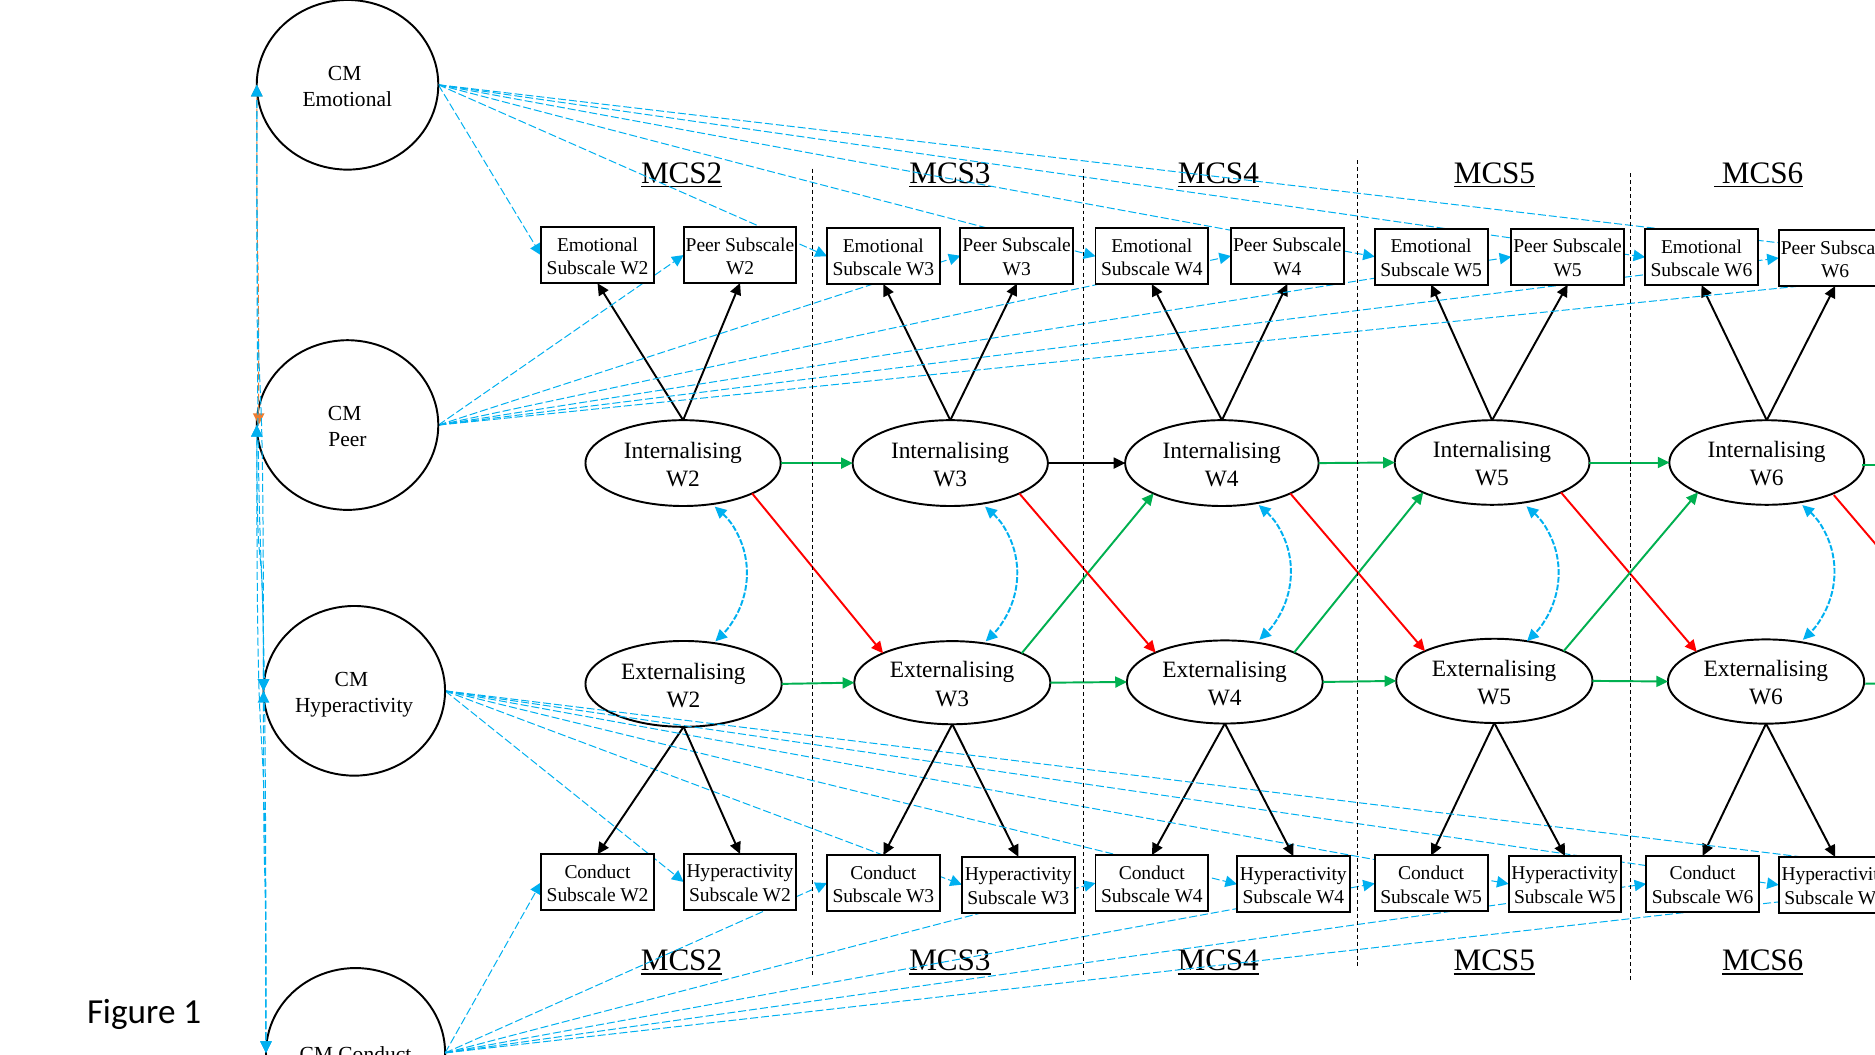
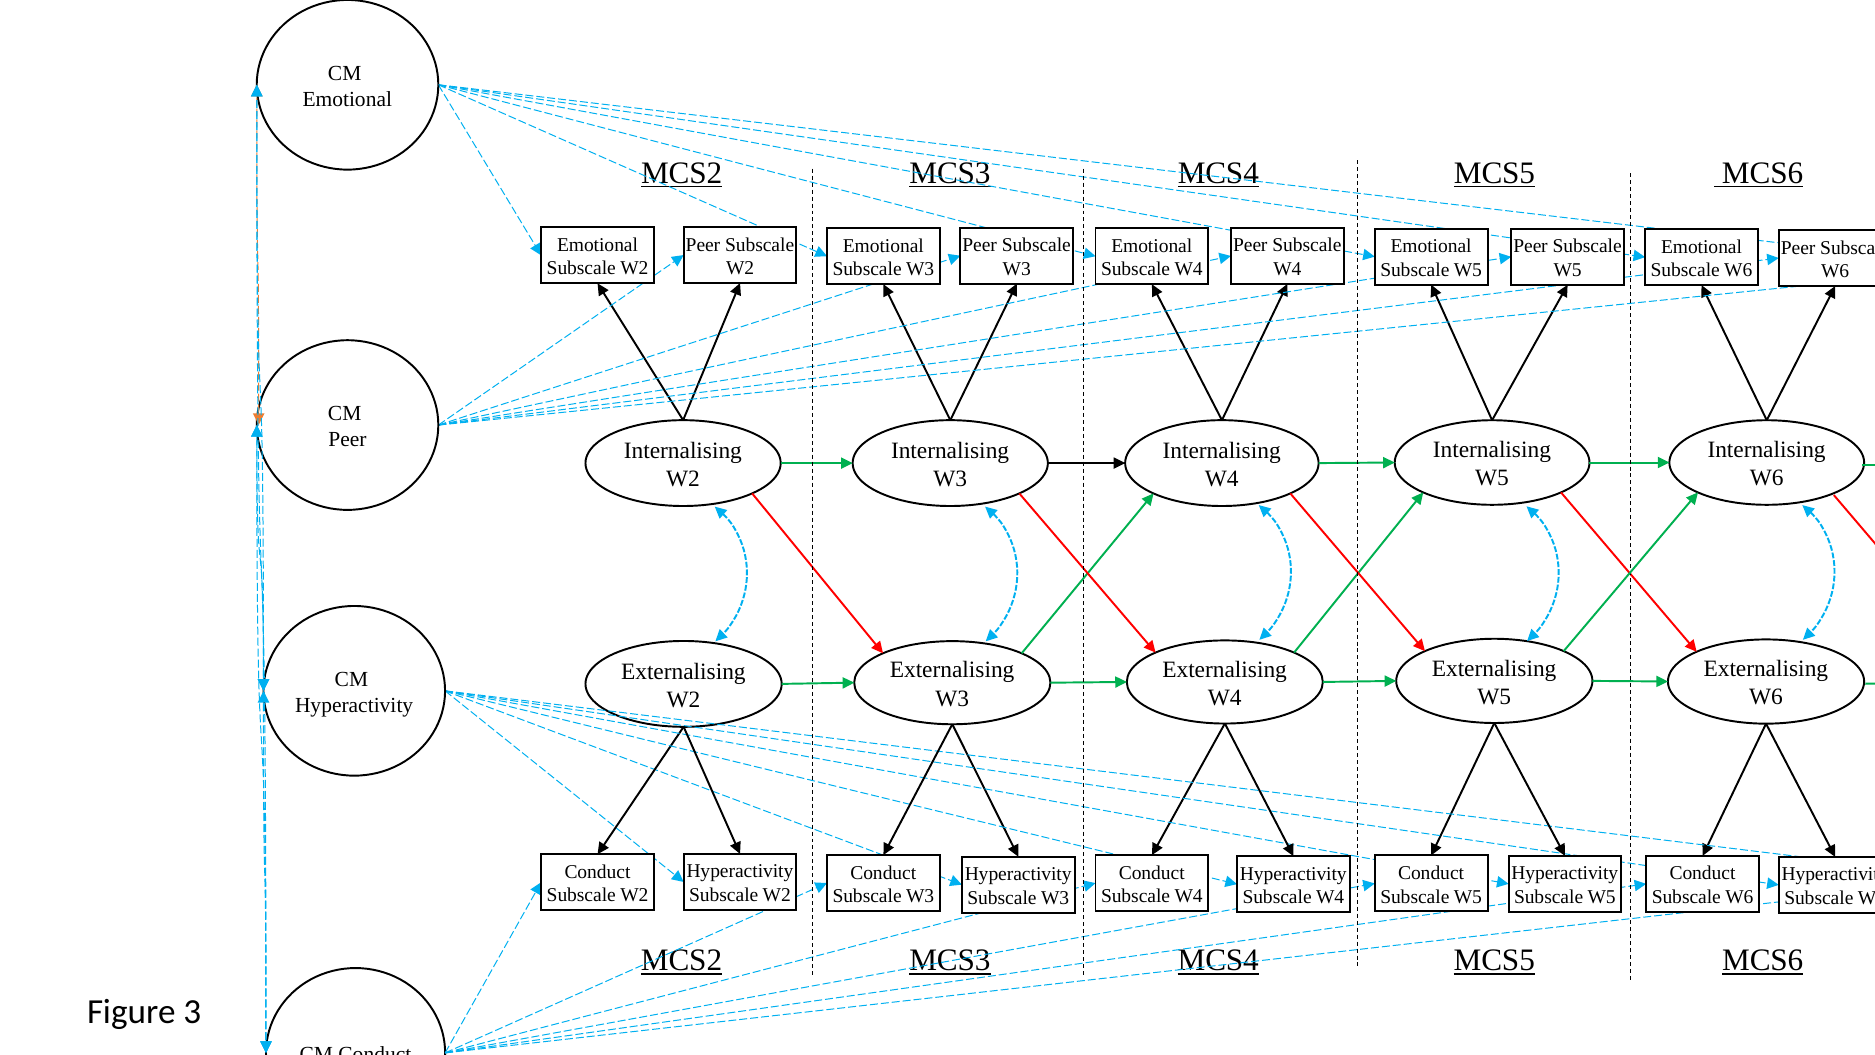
1: 1 -> 3
